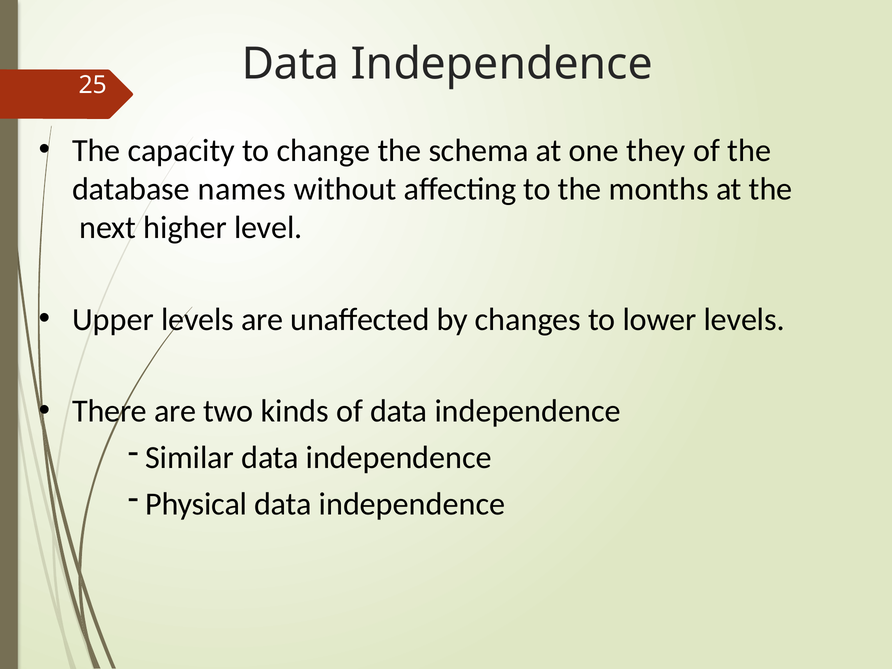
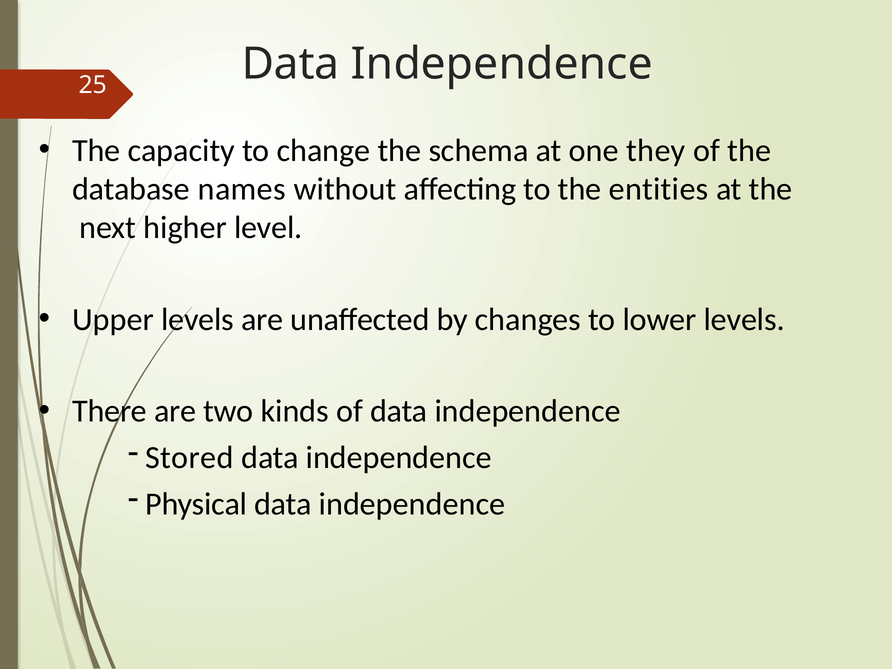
months: months -> entities
Similar: Similar -> Stored
